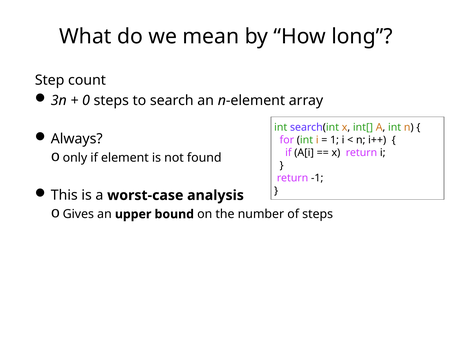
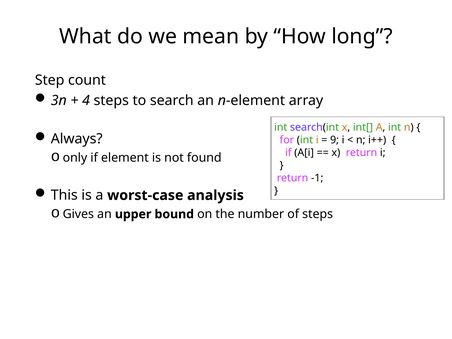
0: 0 -> 4
1: 1 -> 9
